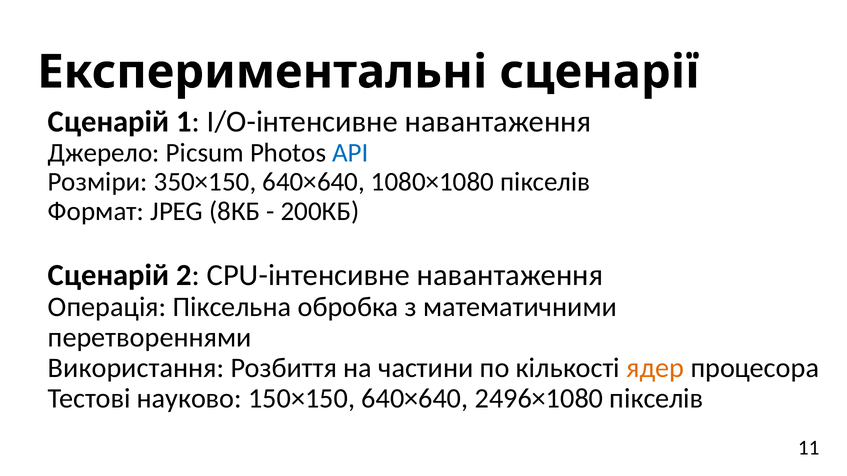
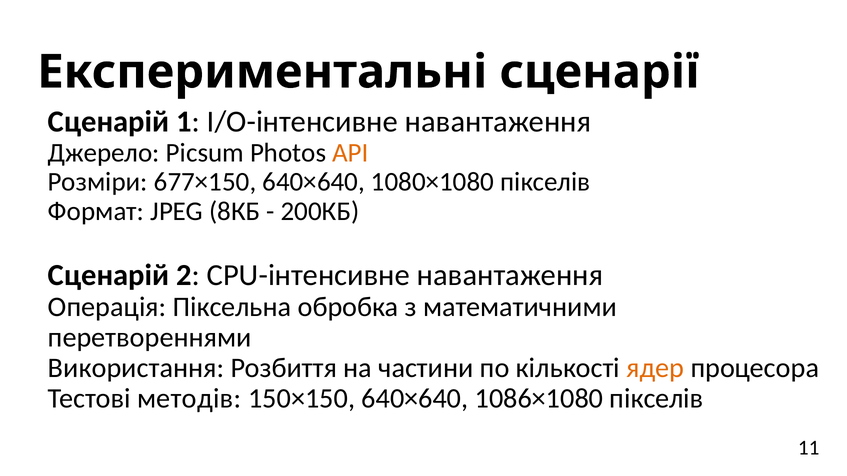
API colour: blue -> orange
350×150: 350×150 -> 677×150
науково: науково -> методів
2496×1080: 2496×1080 -> 1086×1080
